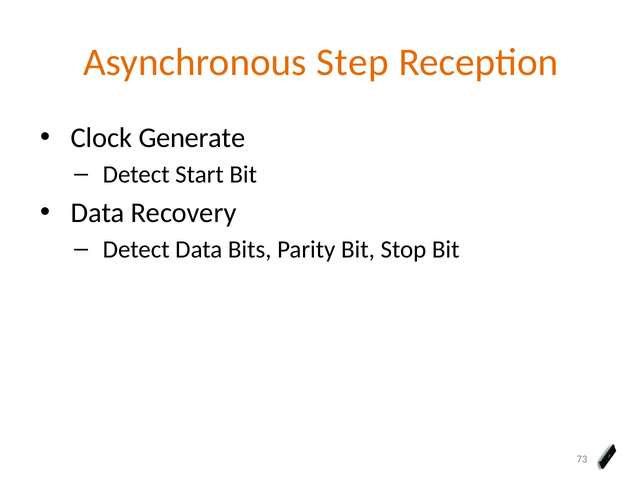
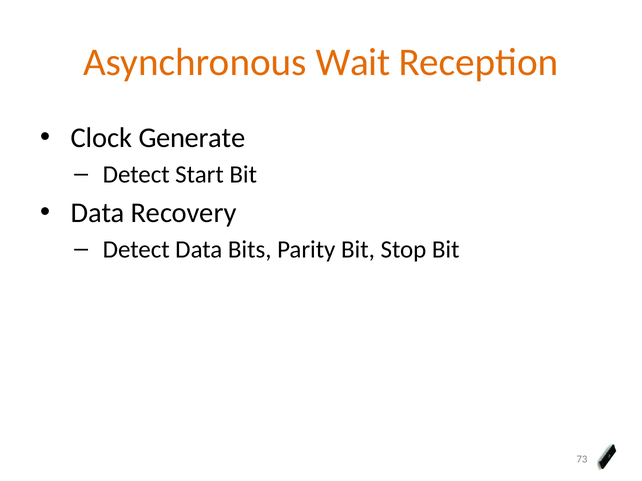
Step: Step -> Wait
